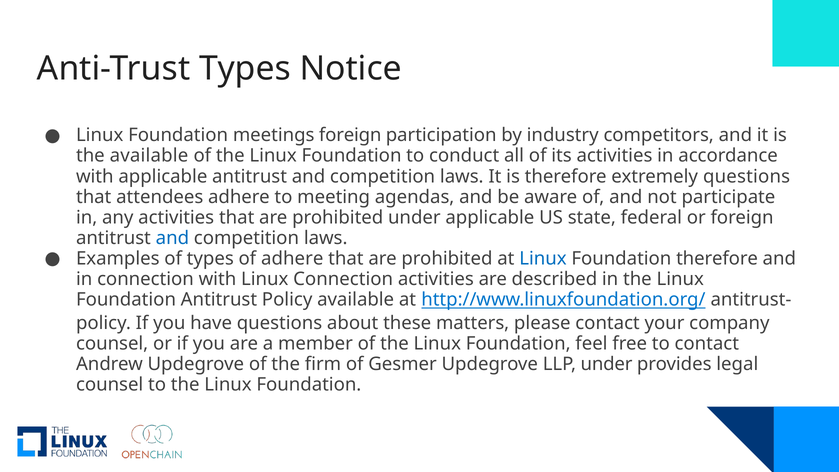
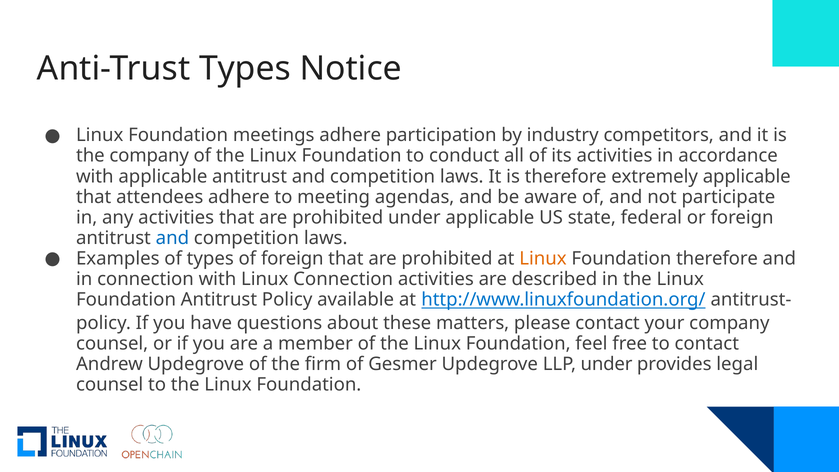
meetings foreign: foreign -> adhere
the available: available -> company
extremely questions: questions -> applicable
of adhere: adhere -> foreign
Linux at (543, 259) colour: blue -> orange
